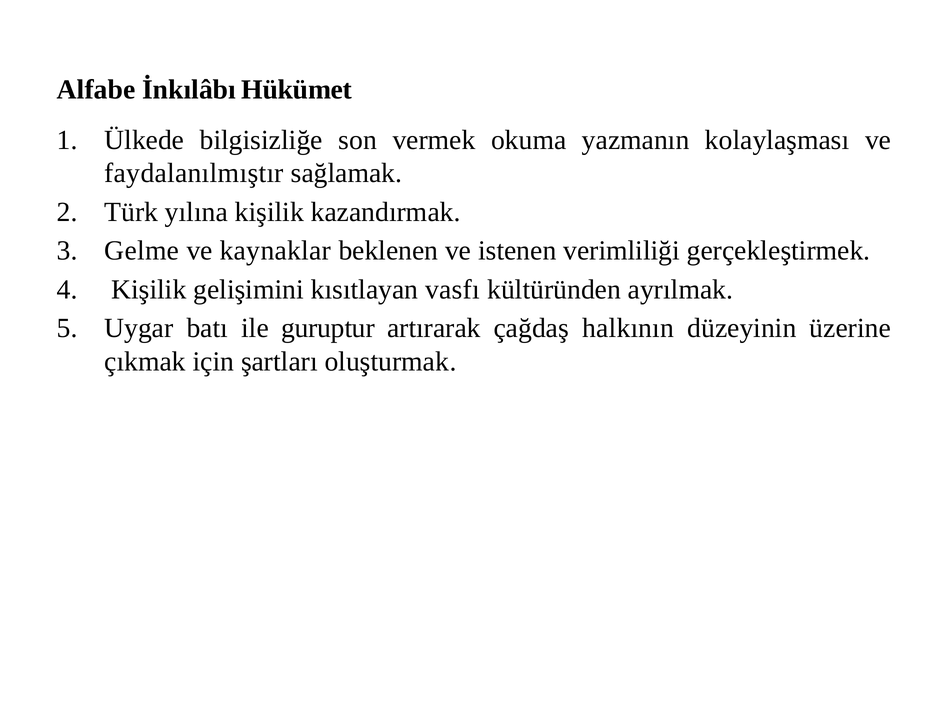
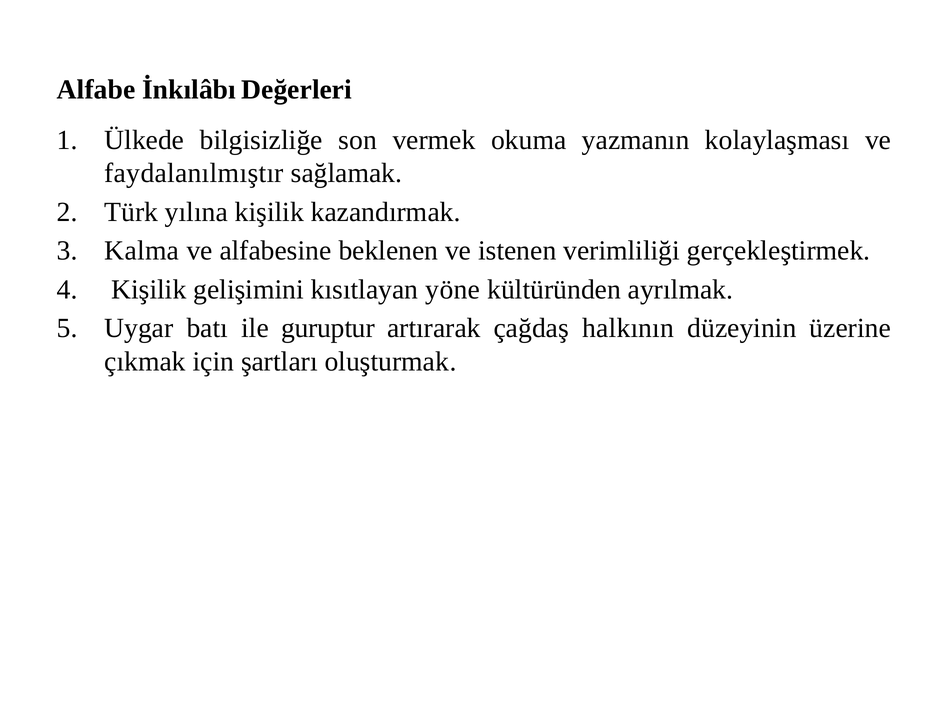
Hükümet: Hükümet -> Değerleri
Gelme: Gelme -> Kalma
kaynaklar: kaynaklar -> alfabesine
vasfı: vasfı -> yöne
